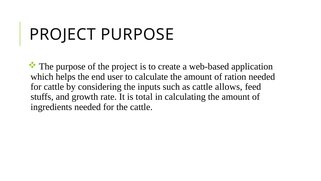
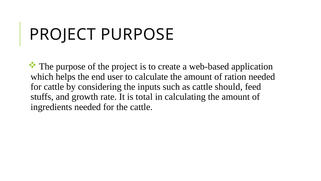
allows: allows -> should
